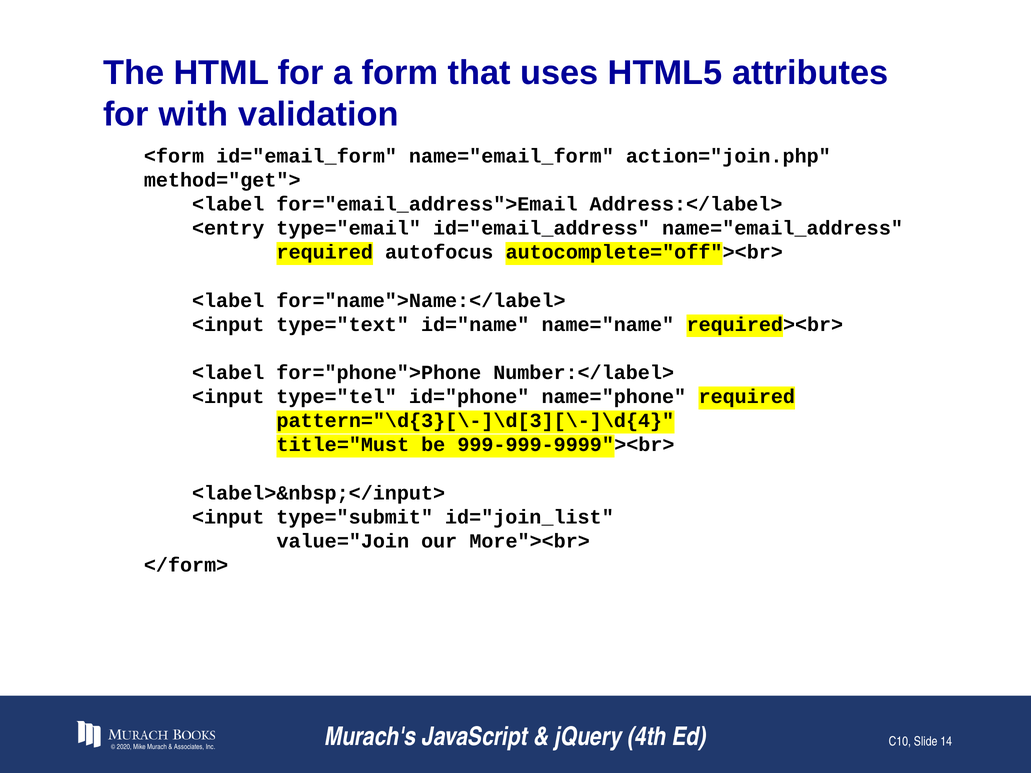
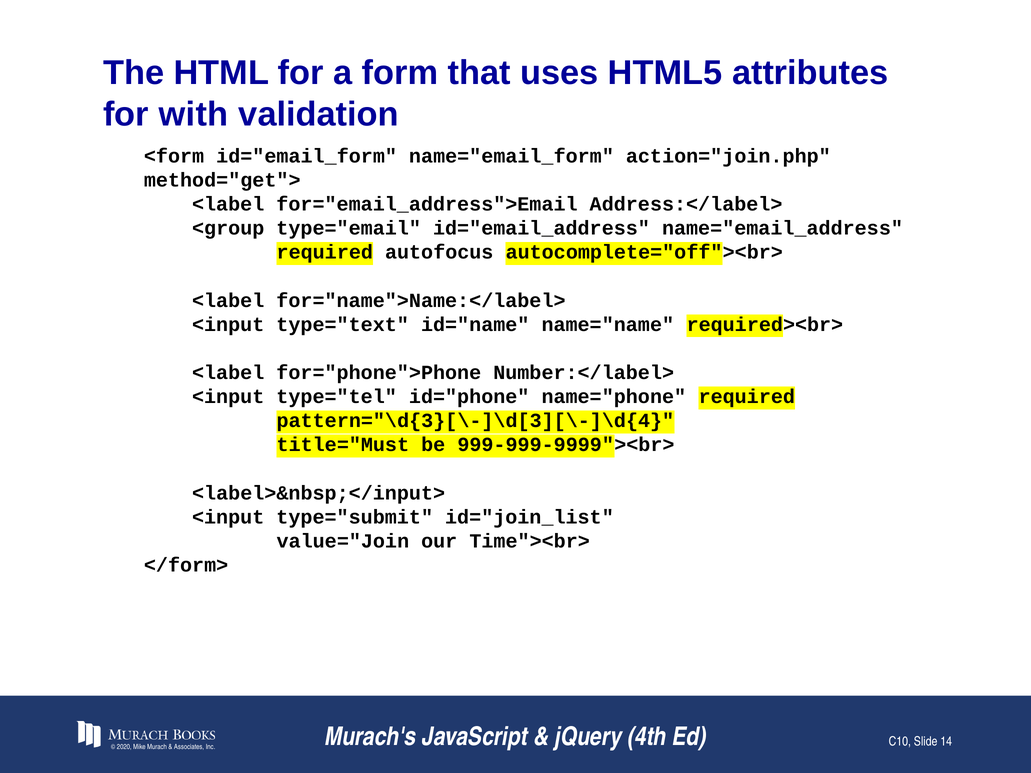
<entry: <entry -> <group
More"><br>: More"><br> -> Time"><br>
